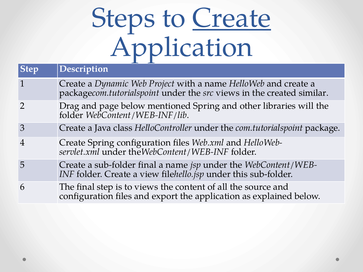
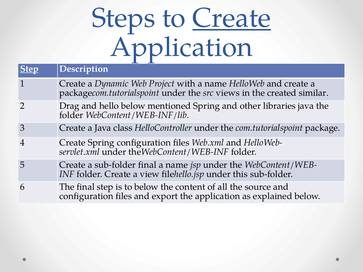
Step at (29, 69) underline: none -> present
page: page -> hello
libraries will: will -> java
to views: views -> below
